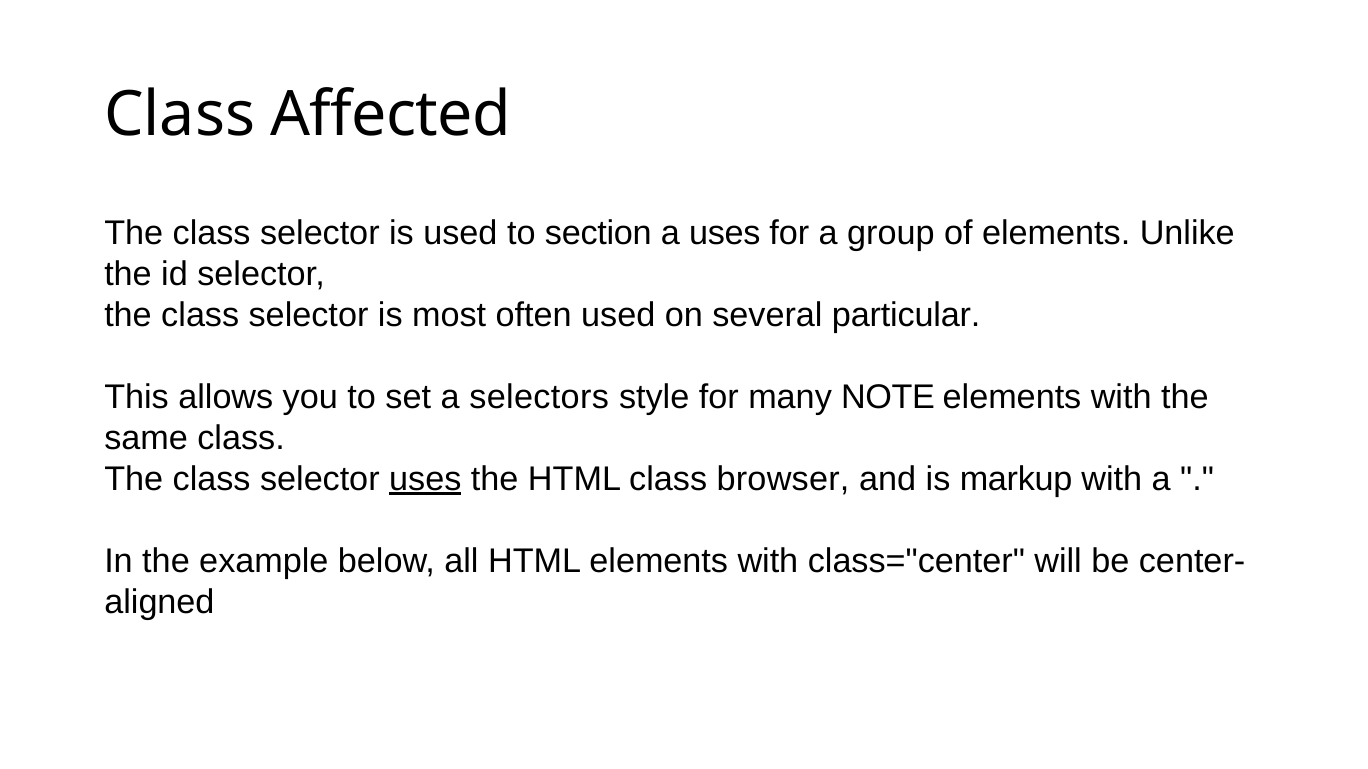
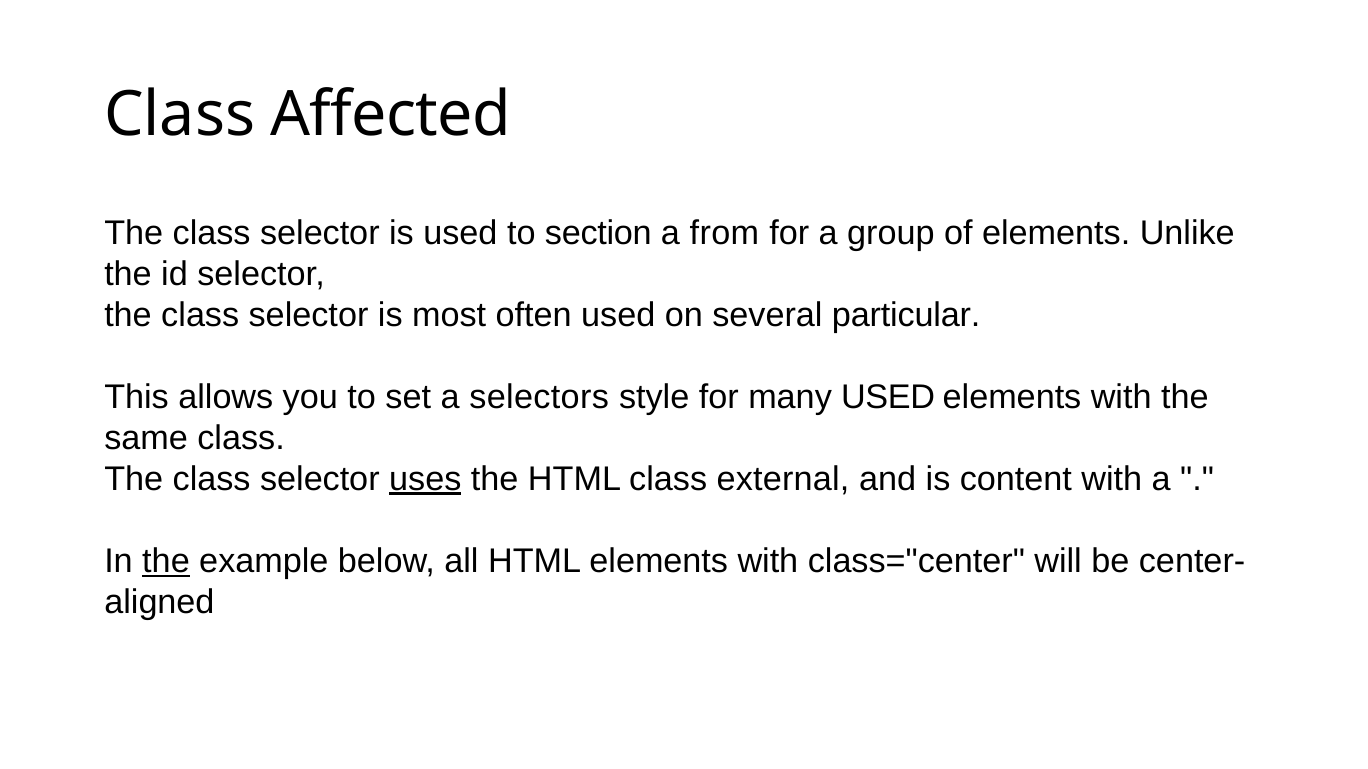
a uses: uses -> from
many NOTE: NOTE -> USED
browser: browser -> external
markup: markup -> content
the at (166, 561) underline: none -> present
